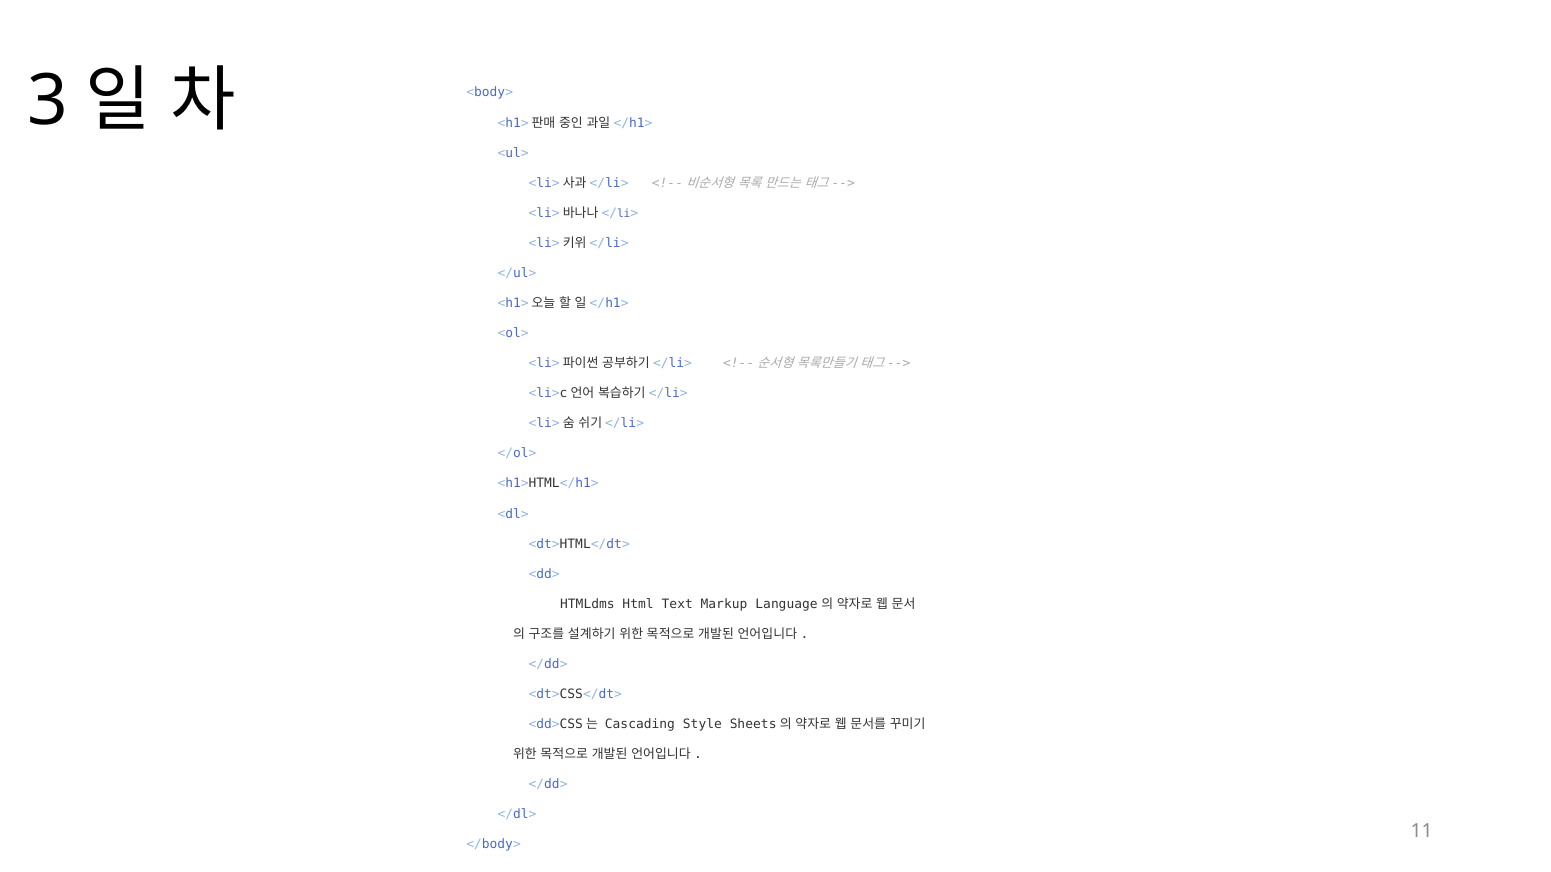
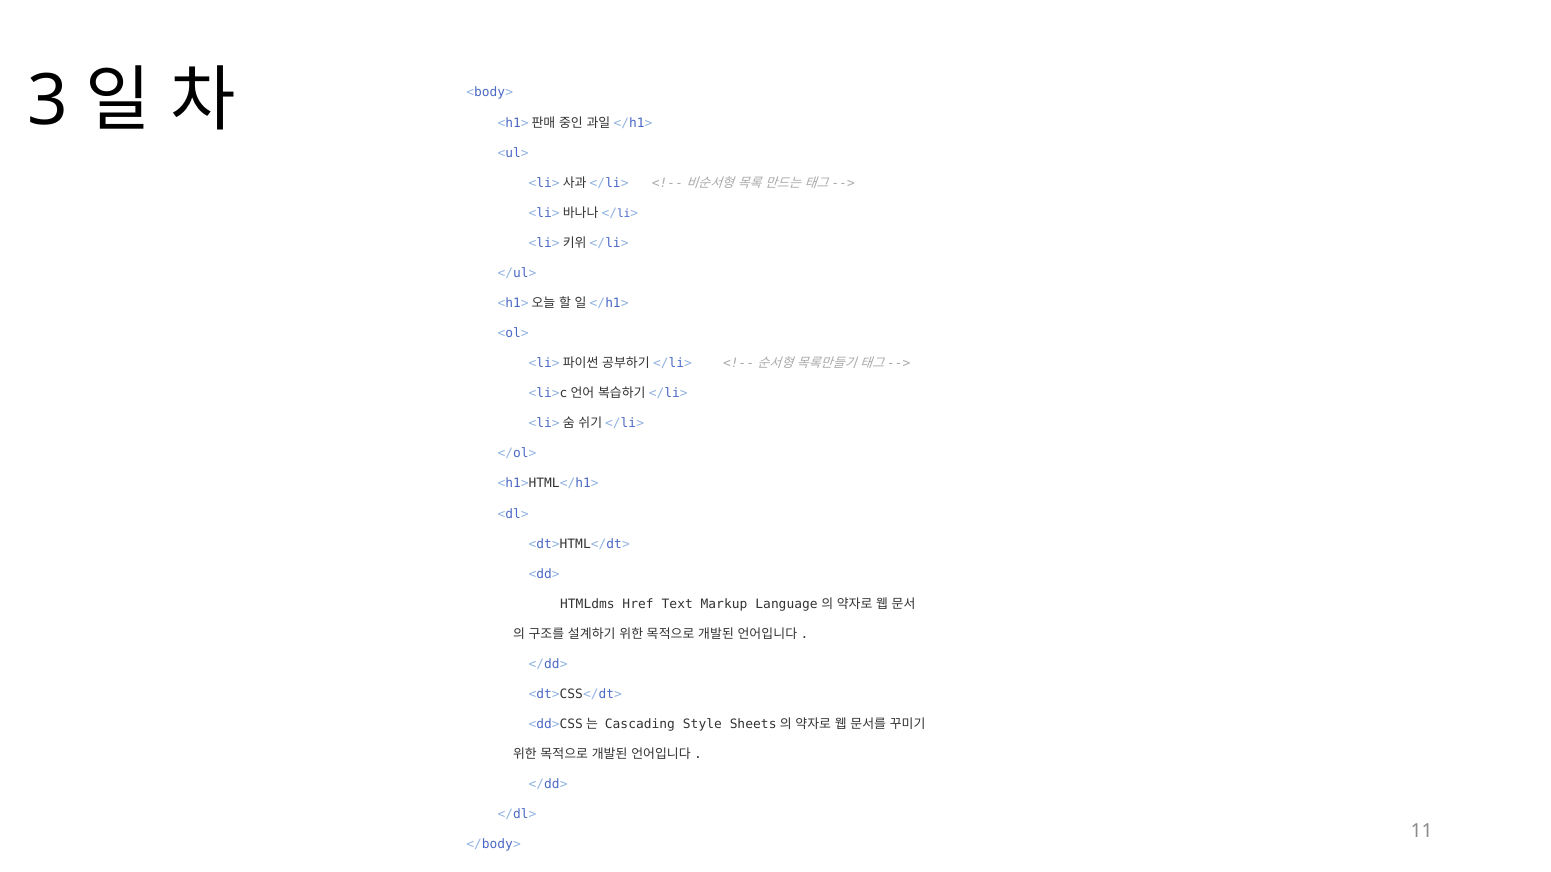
Html: Html -> Href
